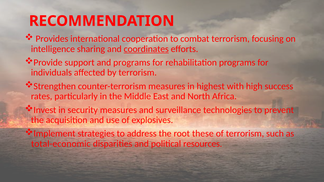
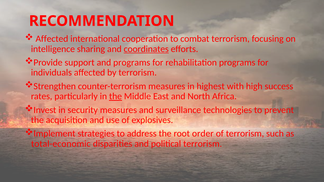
Provides at (52, 39): Provides -> Affected
the at (116, 96) underline: none -> present
these: these -> order
political resources: resources -> terrorism
